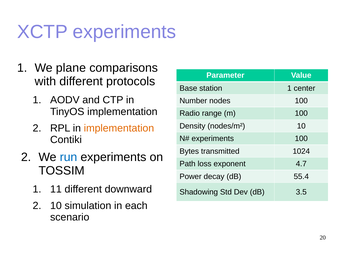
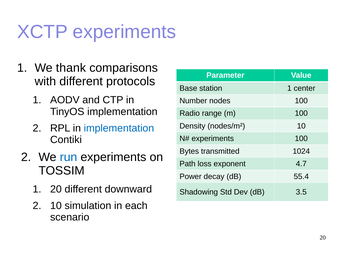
plane: plane -> thank
implementation at (119, 128) colour: orange -> blue
1 11: 11 -> 20
